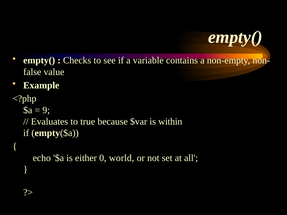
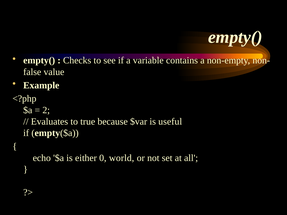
9: 9 -> 2
within: within -> useful
